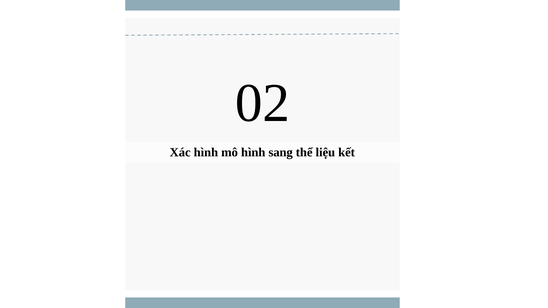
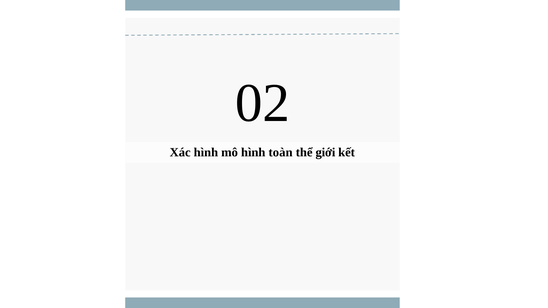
sang: sang -> toàn
liệu: liệu -> giới
